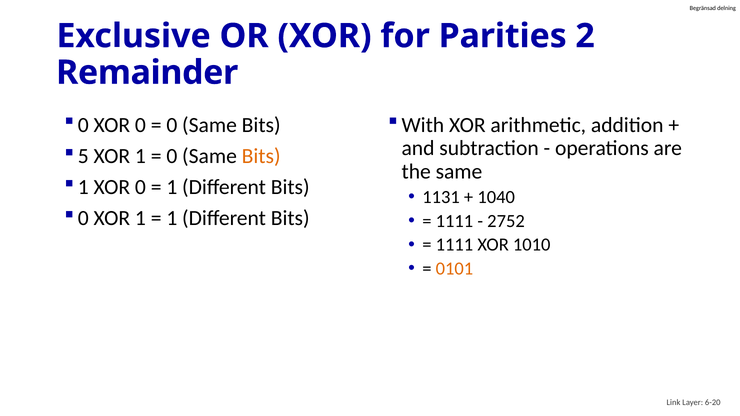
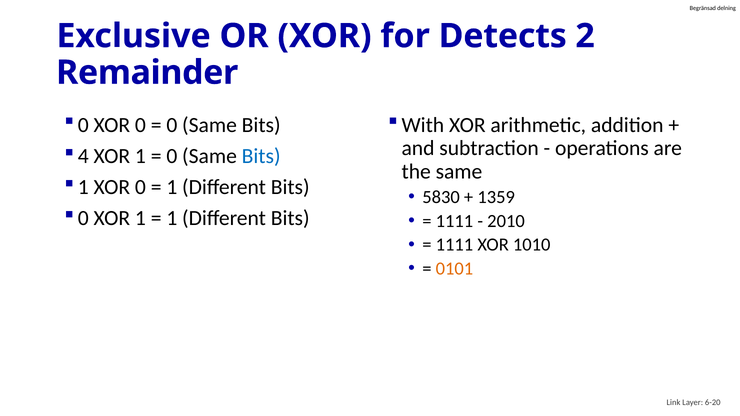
Parities: Parities -> Detects
5: 5 -> 4
Bits at (261, 156) colour: orange -> blue
1131: 1131 -> 5830
1040: 1040 -> 1359
2752: 2752 -> 2010
